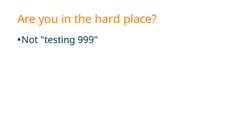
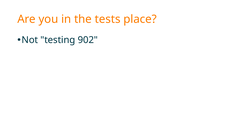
hard: hard -> tests
999: 999 -> 902
